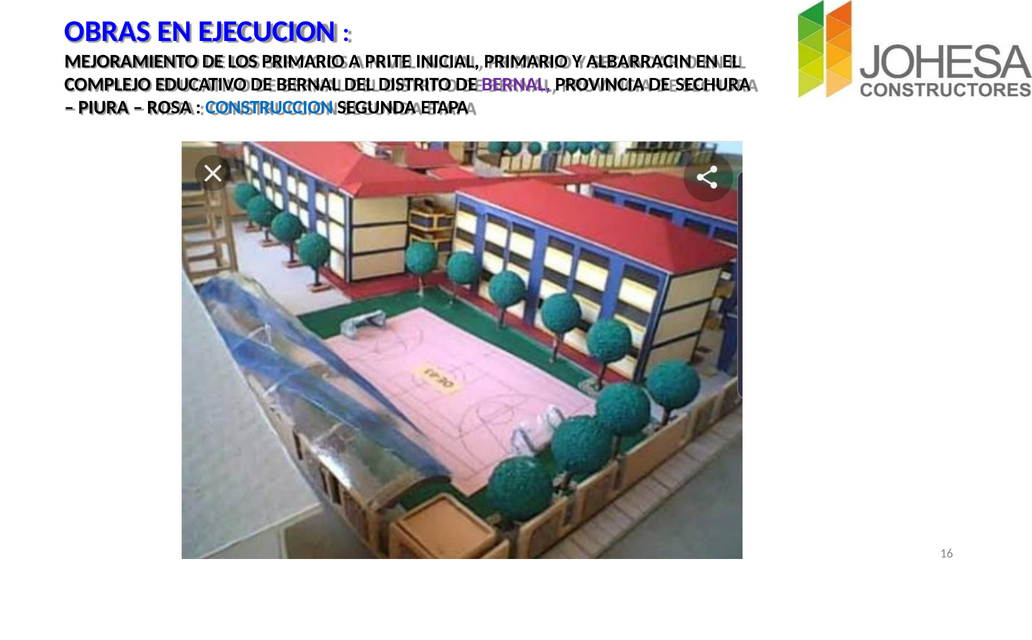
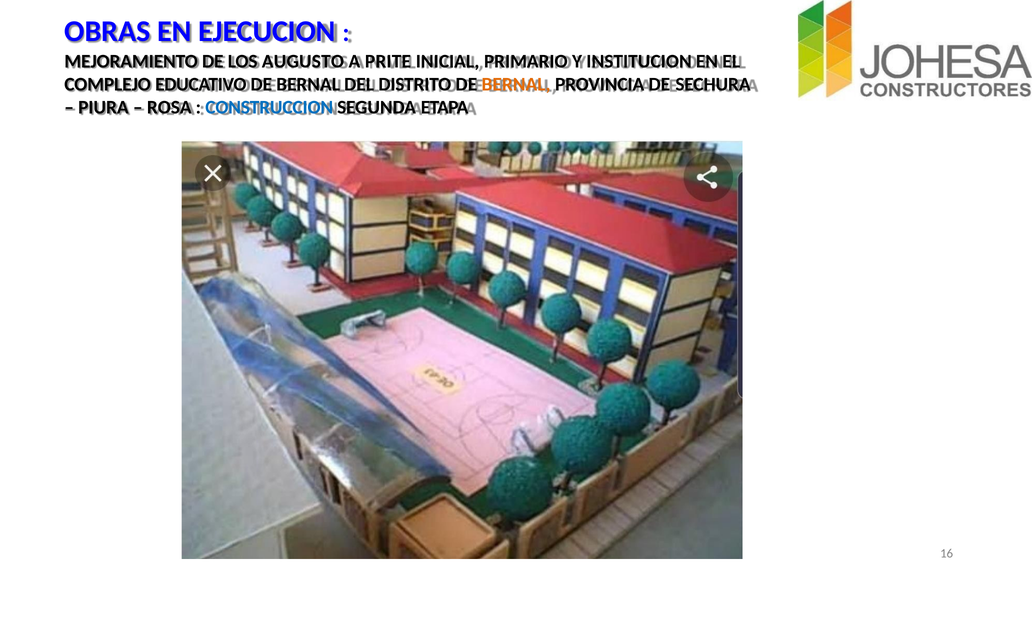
LOS PRIMARIO: PRIMARIO -> AUGUSTO
ALBARRACIN: ALBARRACIN -> INSTITUCION
BERNAL at (516, 84) colour: purple -> orange
